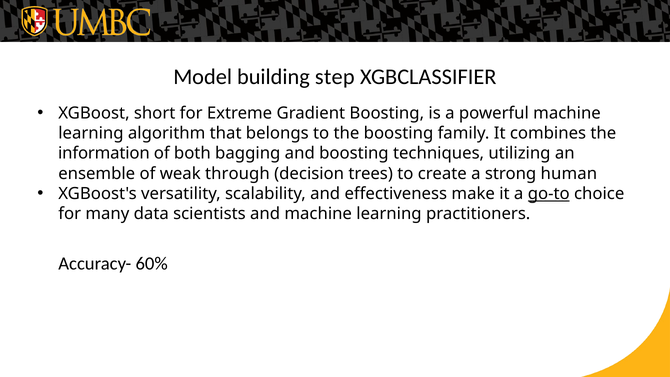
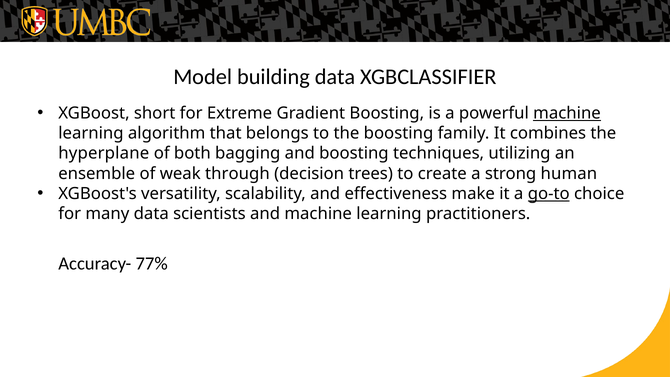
building step: step -> data
machine at (567, 113) underline: none -> present
information: information -> hyperplane
60%: 60% -> 77%
